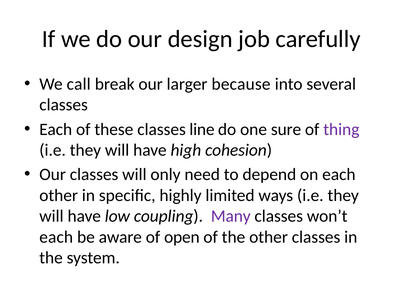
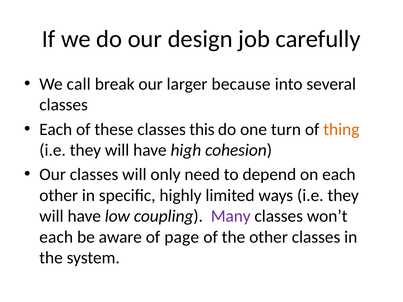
line: line -> this
sure: sure -> turn
thing colour: purple -> orange
open: open -> page
